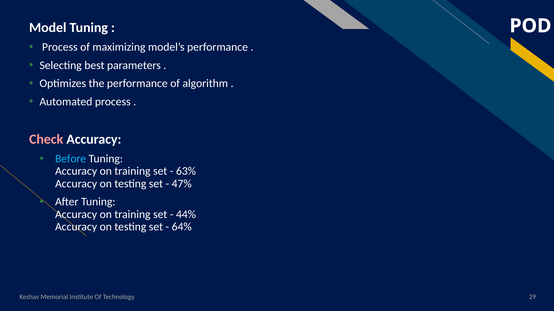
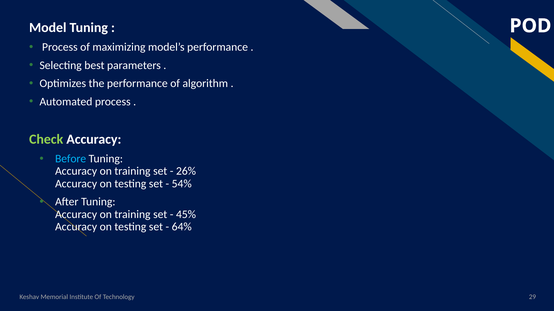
Check colour: pink -> light green
63%: 63% -> 26%
47%: 47% -> 54%
44%: 44% -> 45%
